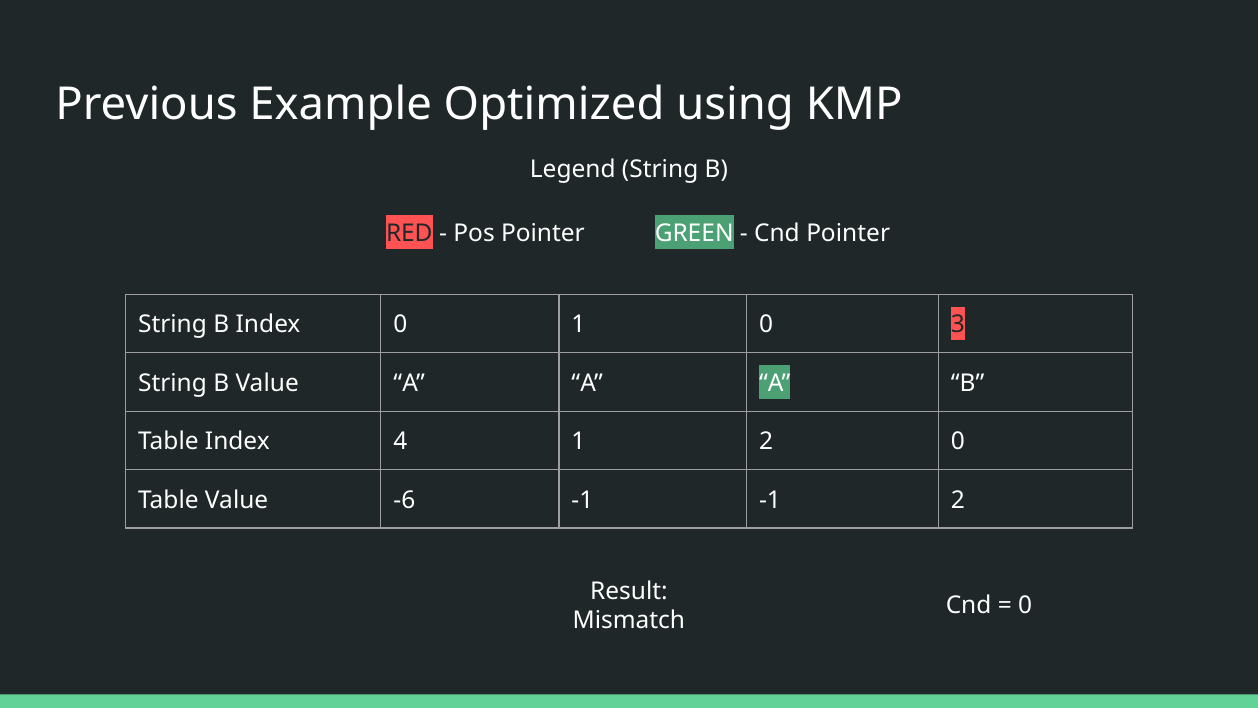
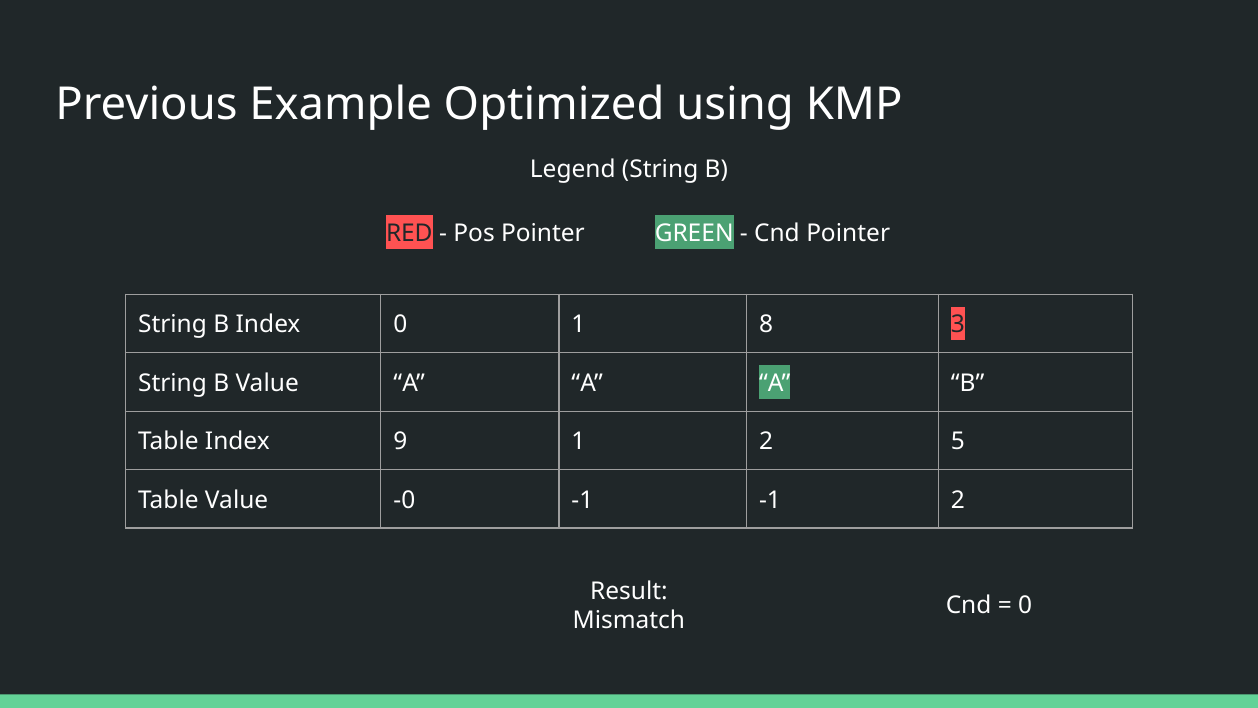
1 0: 0 -> 8
4: 4 -> 9
2 0: 0 -> 5
-6: -6 -> -0
